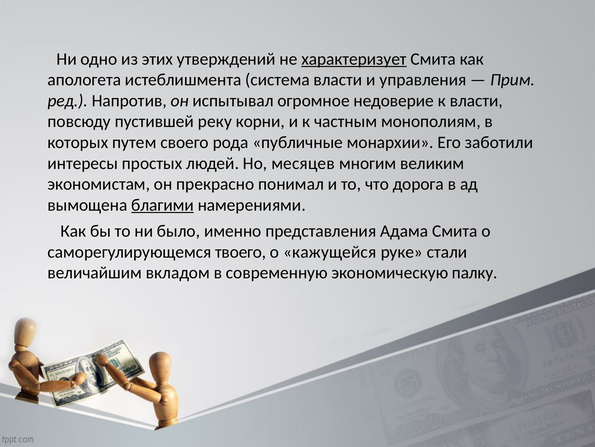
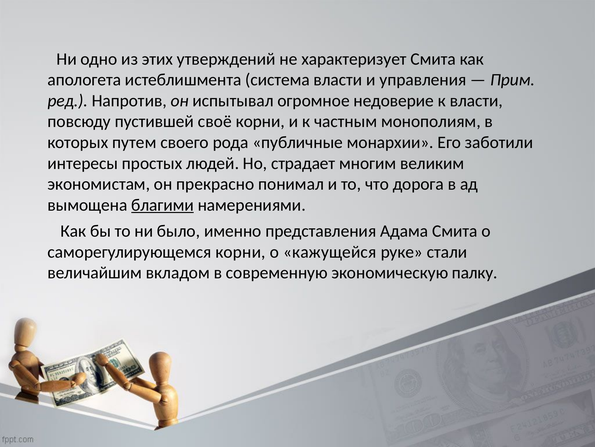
характеризует underline: present -> none
реку: реку -> своё
месяцев: месяцев -> страдает
саморегулирующемся твоего: твоего -> корни
